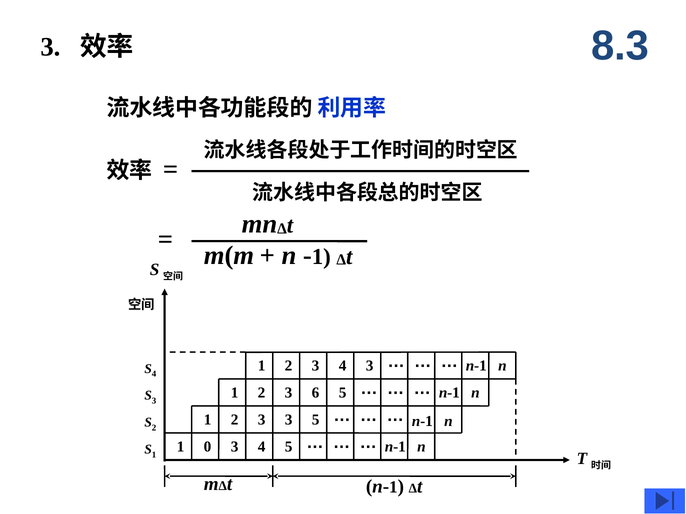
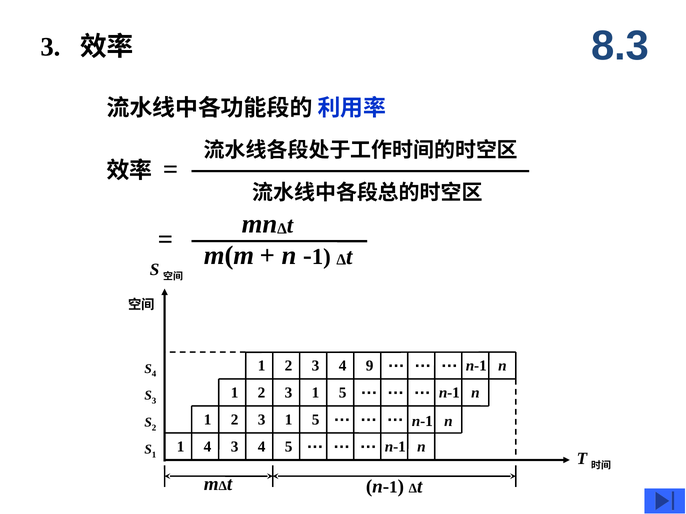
4 3: 3 -> 9
6 at (316, 393): 6 -> 1
3 at (289, 420): 3 -> 1
1 0: 0 -> 4
